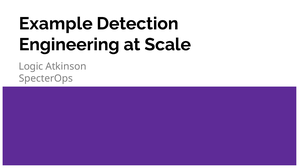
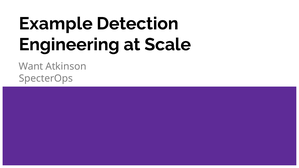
Logic: Logic -> Want
